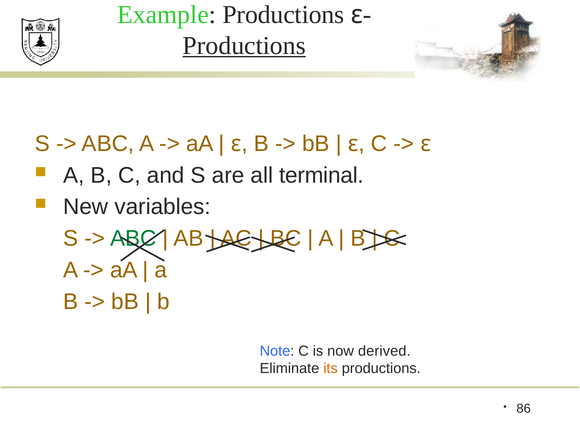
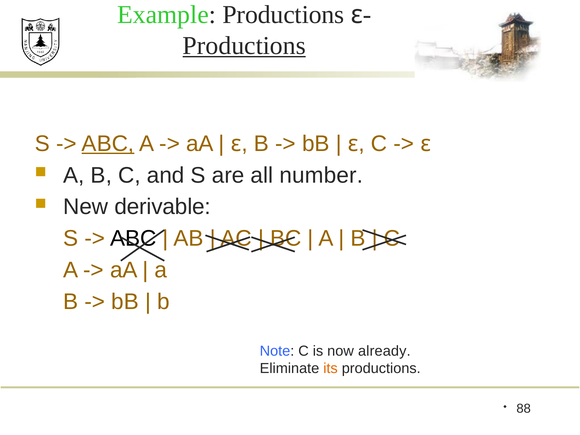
ABC at (108, 144) underline: none -> present
terminal: terminal -> number
variables: variables -> derivable
ABC at (133, 238) colour: green -> black
derived: derived -> already
86: 86 -> 88
